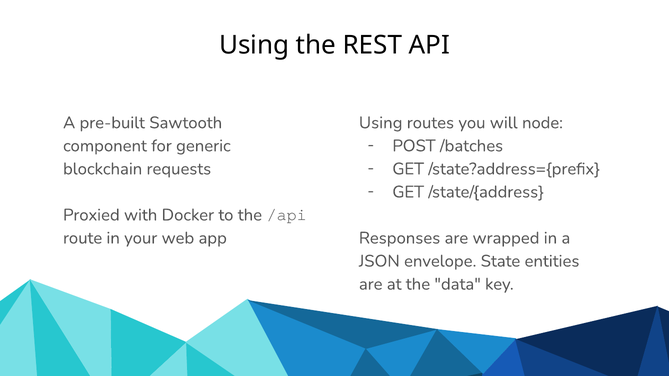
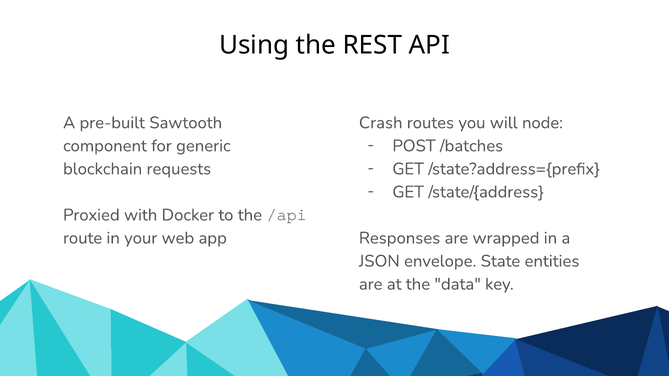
Using at (381, 123): Using -> Crash
